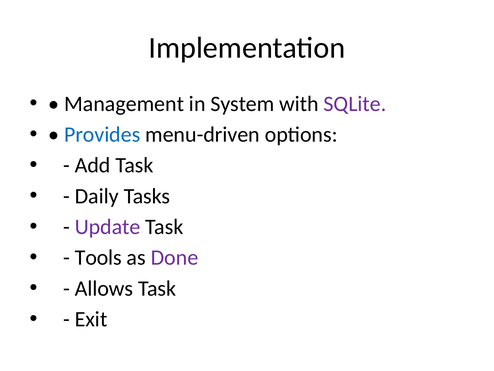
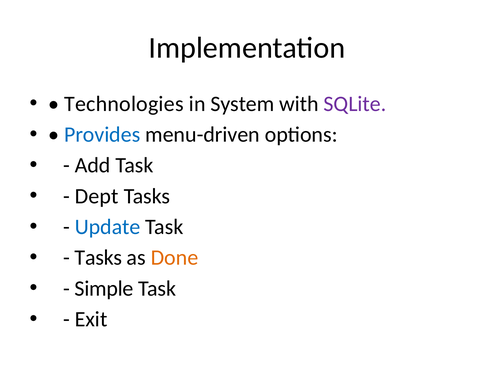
Management: Management -> Technologies
Daily: Daily -> Dept
Update colour: purple -> blue
Tools at (98, 257): Tools -> Tasks
Done colour: purple -> orange
Allows: Allows -> Simple
